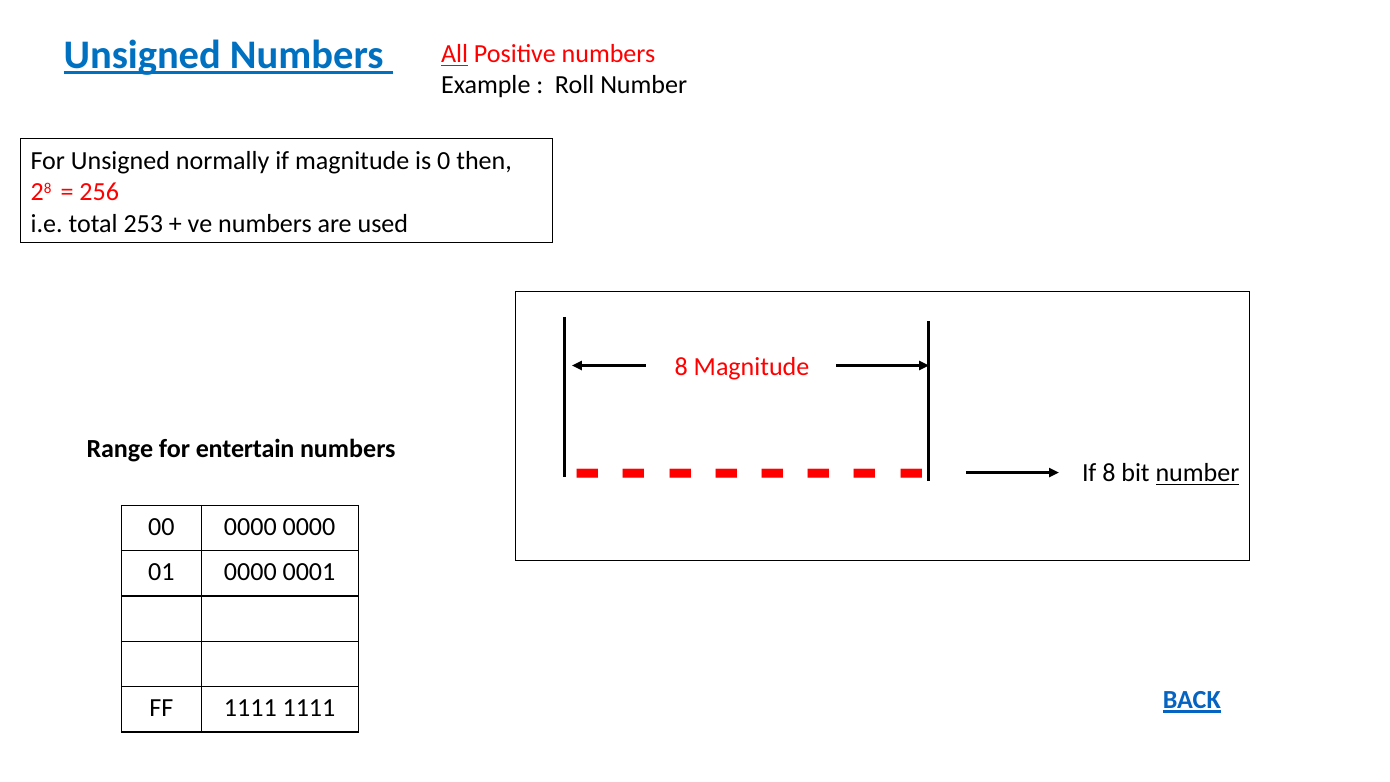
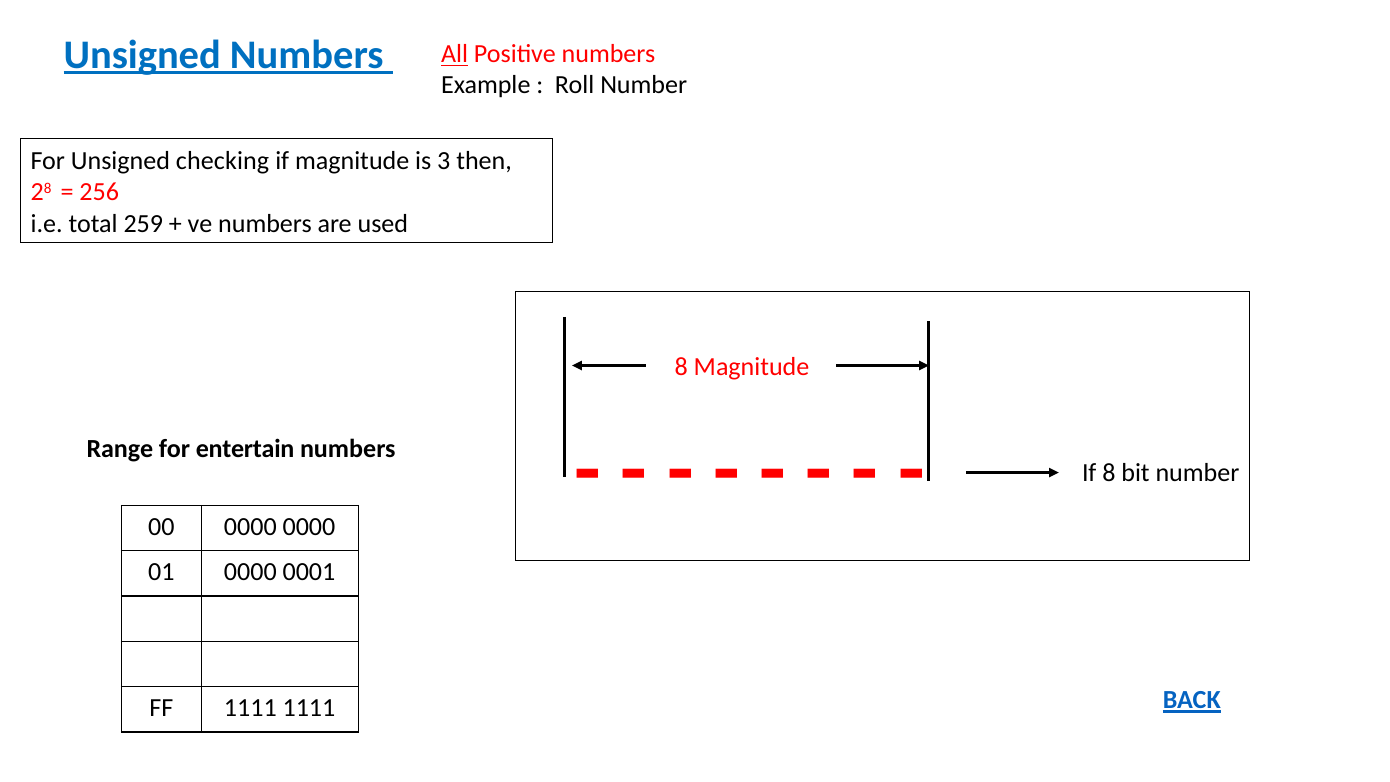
normally: normally -> checking
0: 0 -> 3
253: 253 -> 259
number at (1197, 473) underline: present -> none
